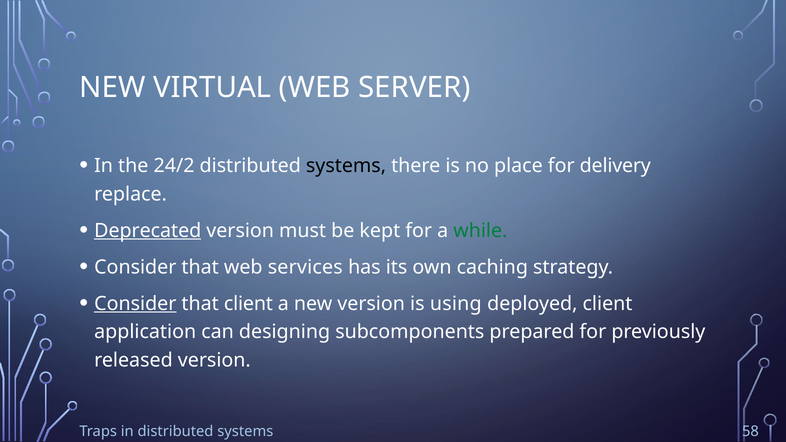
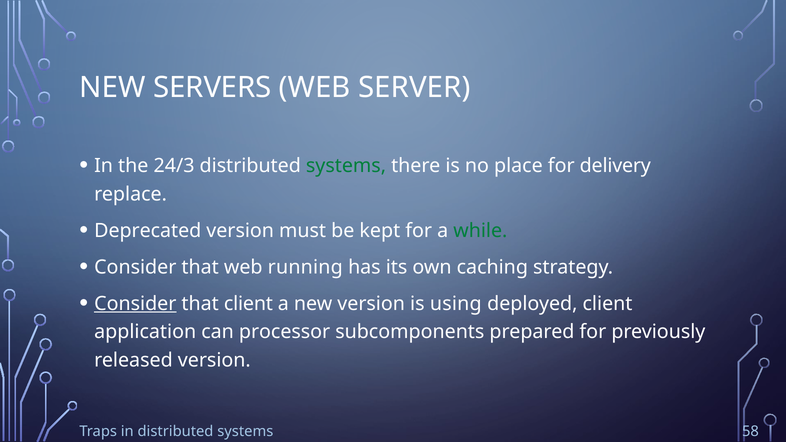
VIRTUAL: VIRTUAL -> SERVERS
24/2: 24/2 -> 24/3
systems at (346, 166) colour: black -> green
Deprecated underline: present -> none
services: services -> running
designing: designing -> processor
